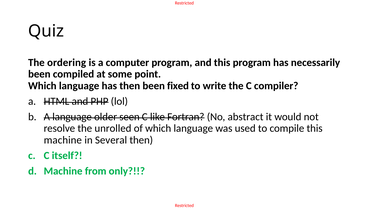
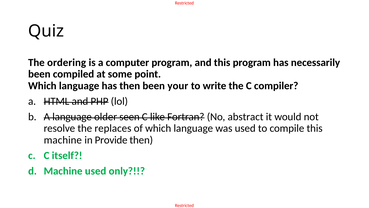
fixed: fixed -> your
unrolled: unrolled -> replaces
Several: Several -> Provide
Machine from: from -> used
